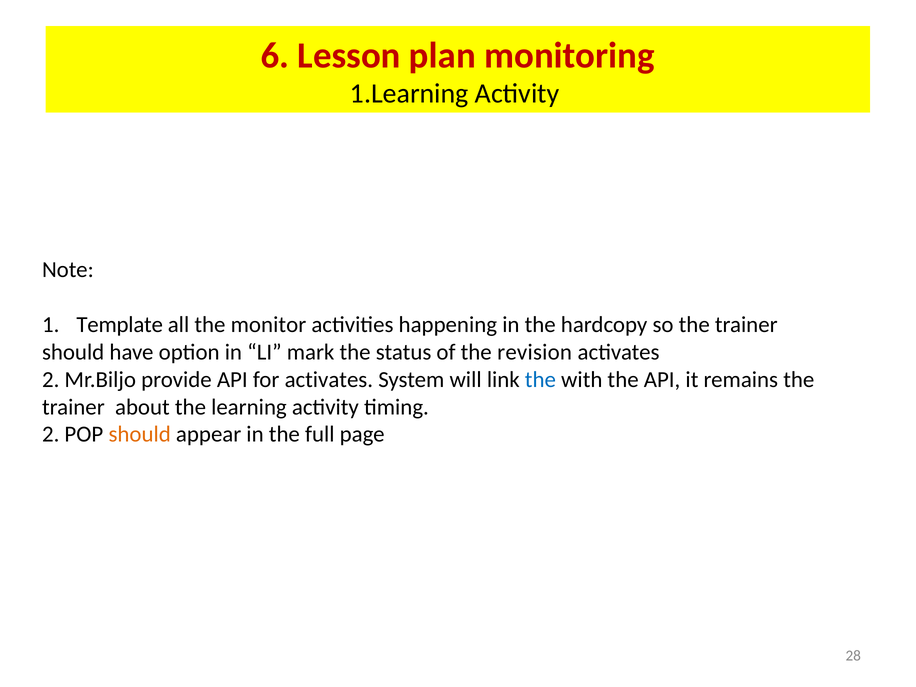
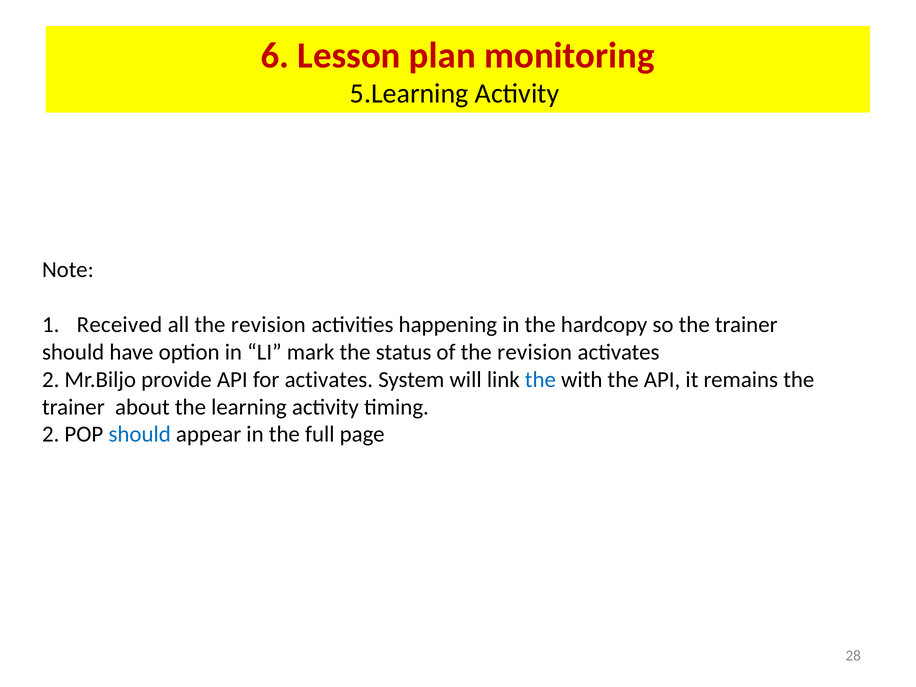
1.Learning: 1.Learning -> 5.Learning
Template: Template -> Received
all the monitor: monitor -> revision
should at (140, 434) colour: orange -> blue
